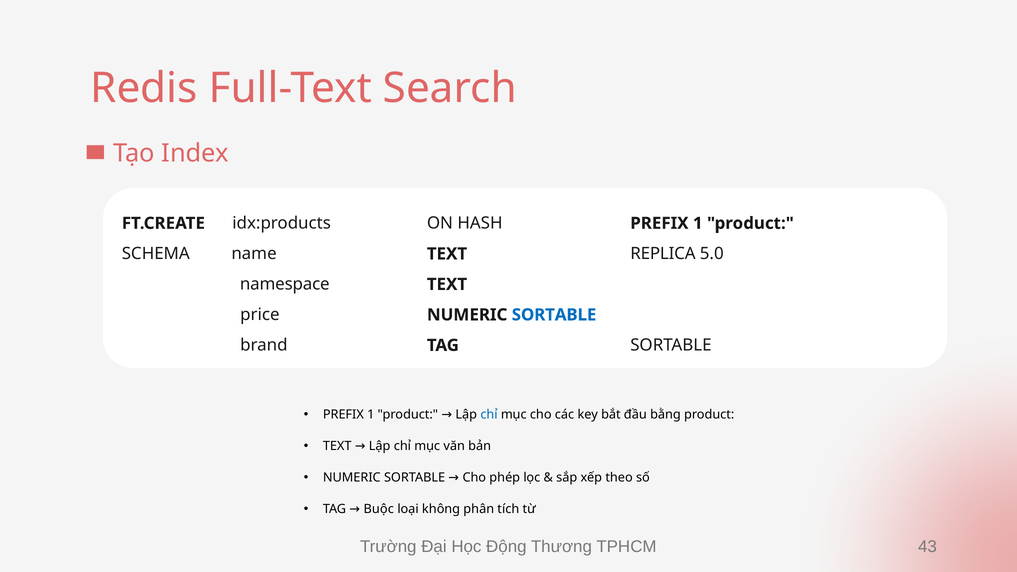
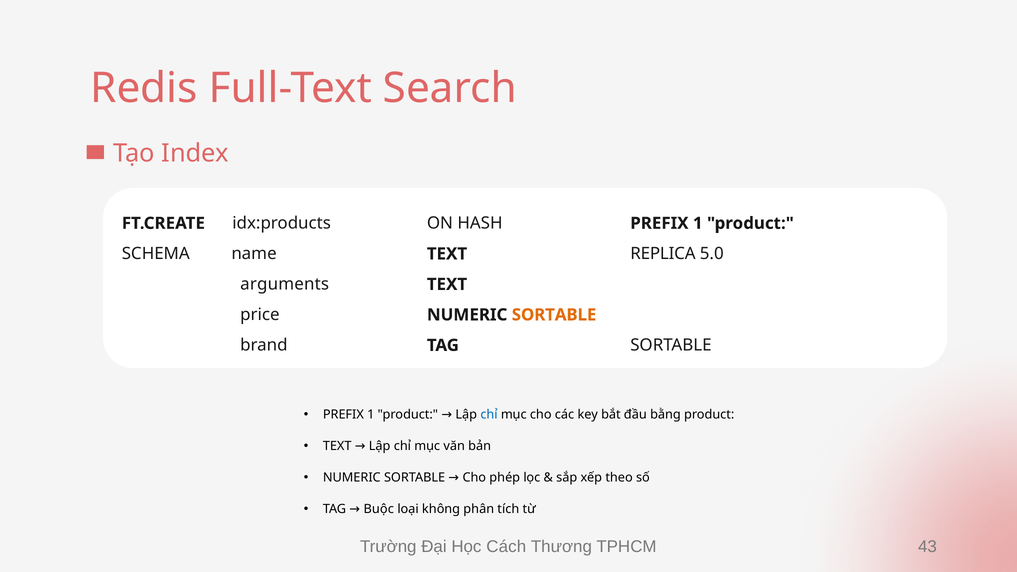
namespace: namespace -> arguments
SORTABLE at (554, 315) colour: blue -> orange
Động: Động -> Cách
